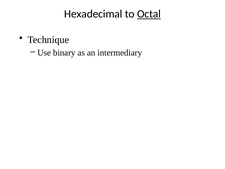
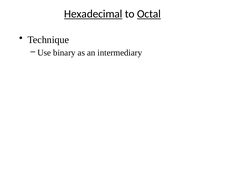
Hexadecimal underline: none -> present
